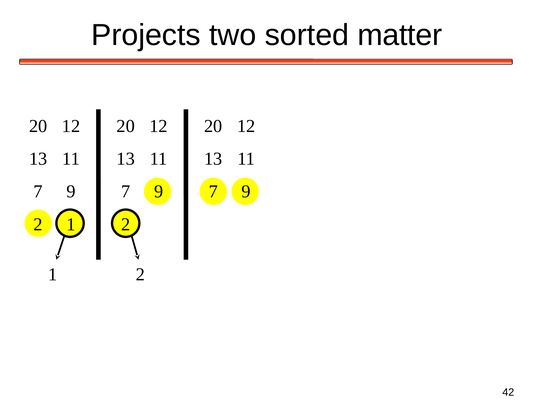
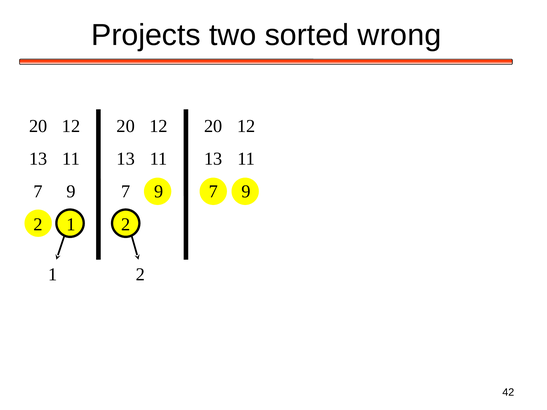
matter: matter -> wrong
